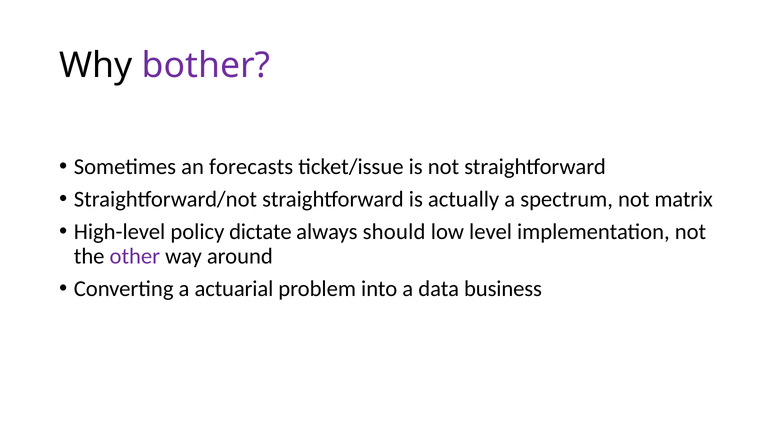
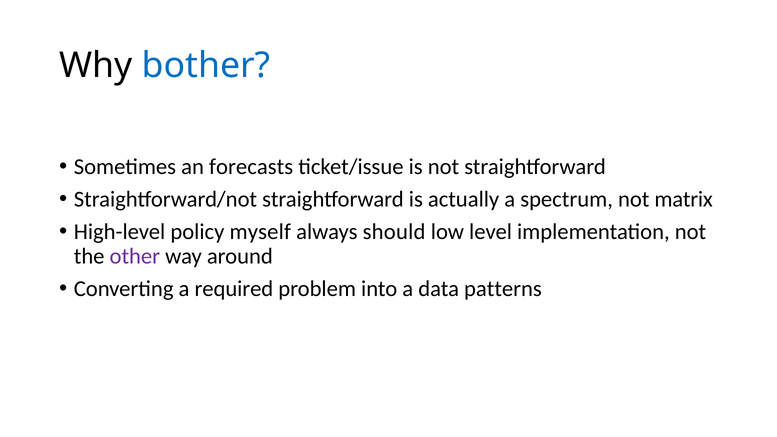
bother colour: purple -> blue
dictate: dictate -> myself
actuarial: actuarial -> required
business: business -> patterns
